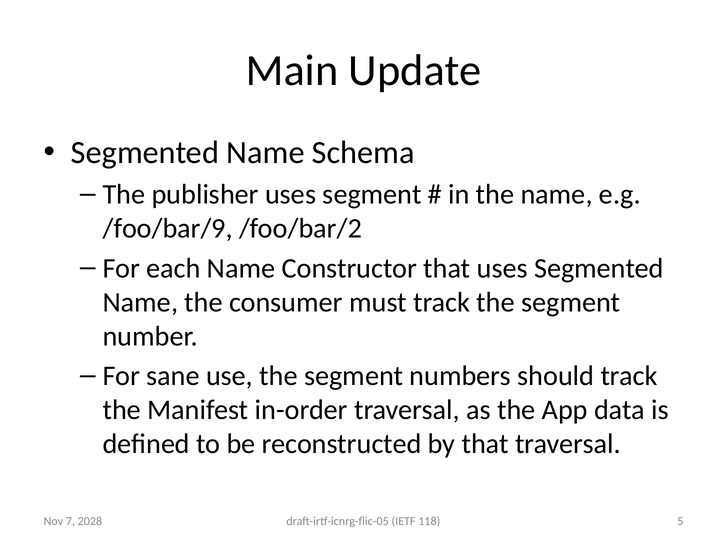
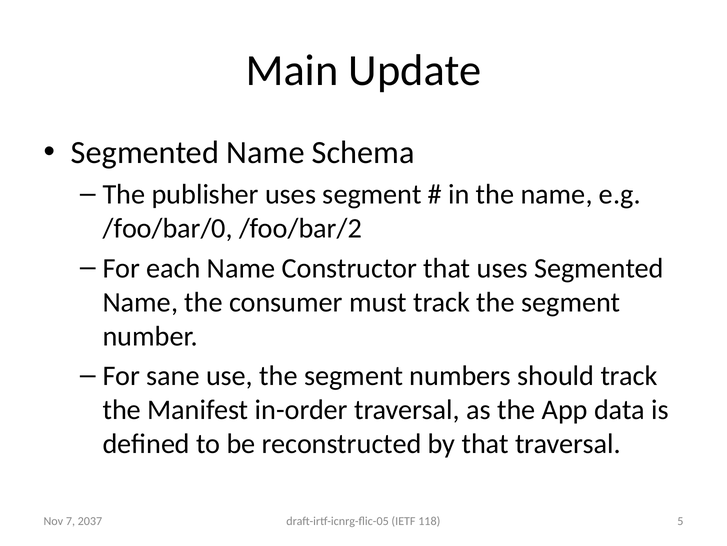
/foo/bar/9: /foo/bar/9 -> /foo/bar/0
2028: 2028 -> 2037
